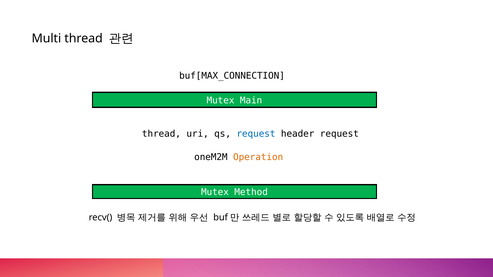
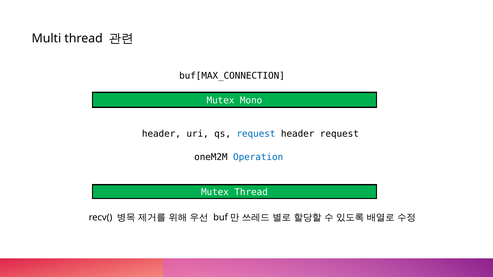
Main: Main -> Mono
thread at (161, 134): thread -> header
Operation colour: orange -> blue
Mutex Method: Method -> Thread
